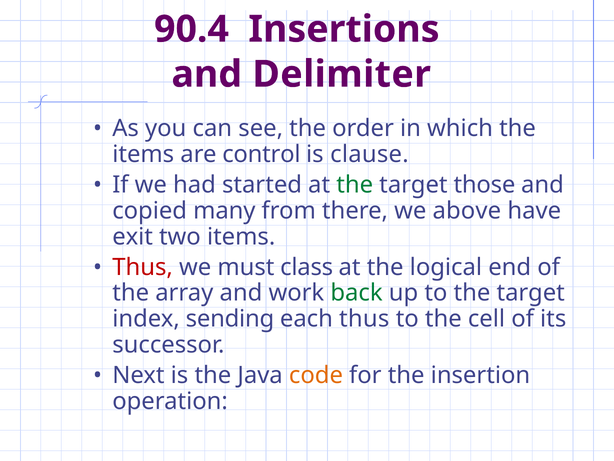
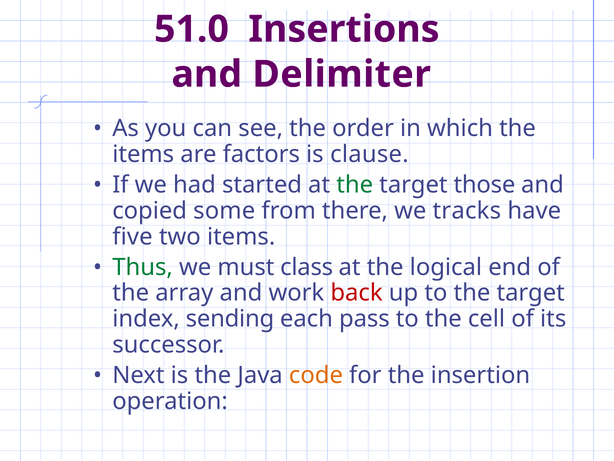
90.4: 90.4 -> 51.0
control: control -> factors
many: many -> some
above: above -> tracks
exit: exit -> five
Thus at (143, 267) colour: red -> green
back colour: green -> red
each thus: thus -> pass
